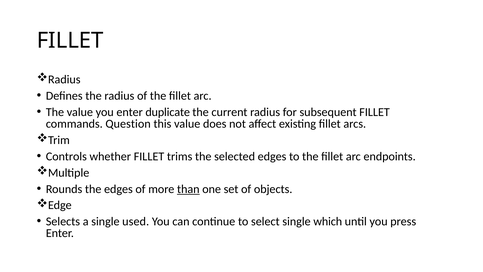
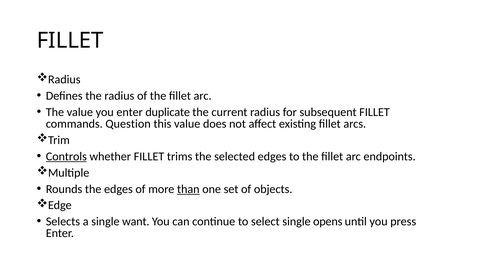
Controls underline: none -> present
used: used -> want
which: which -> opens
